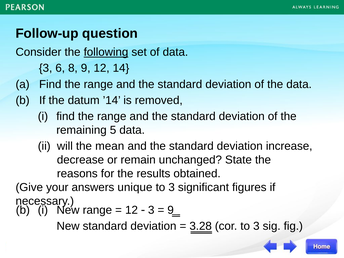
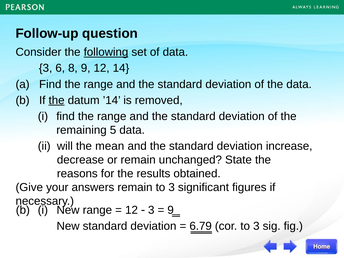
the at (57, 100) underline: none -> present
answers unique: unique -> remain
3.28: 3.28 -> 6.79
